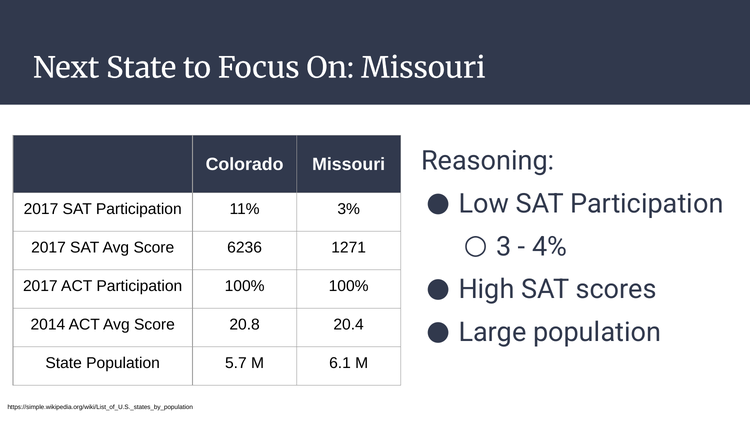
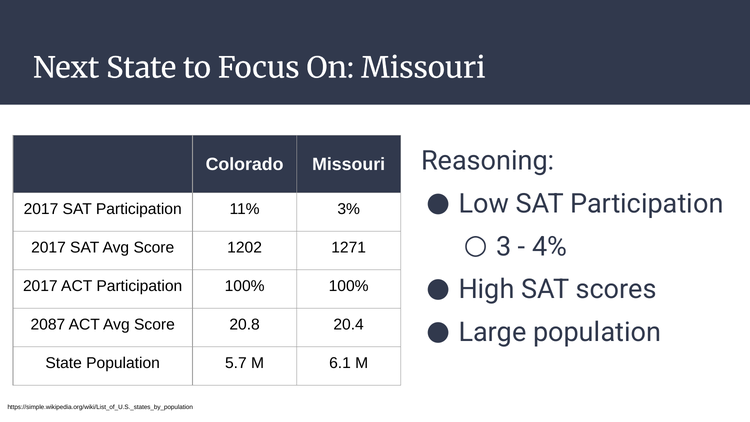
6236: 6236 -> 1202
2014: 2014 -> 2087
